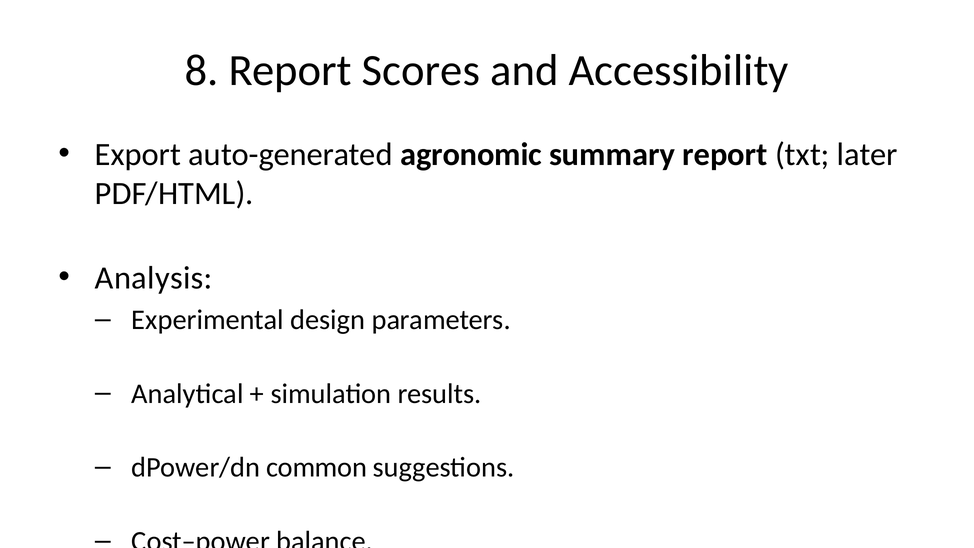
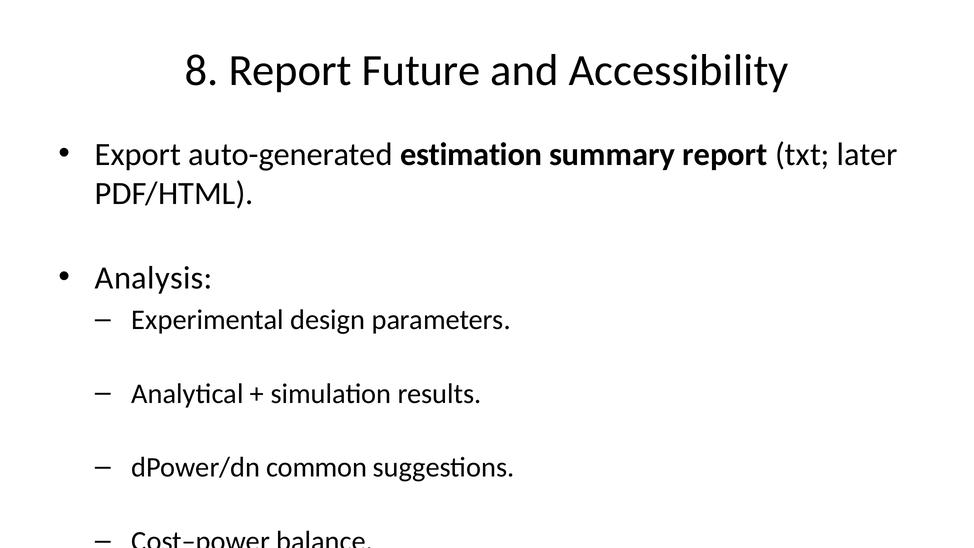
Scores: Scores -> Future
agronomic: agronomic -> estimation
